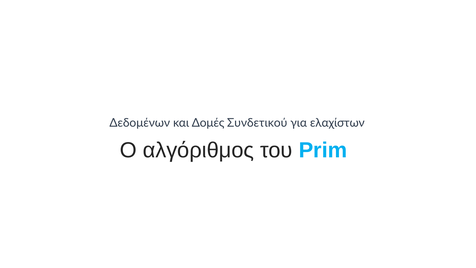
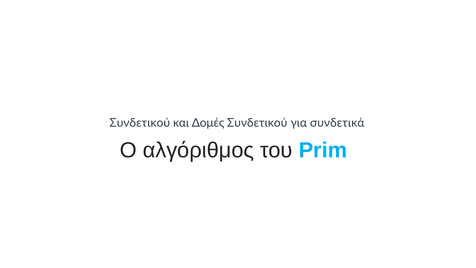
Δεδομένων at (140, 123): Δεδομένων -> Συνδετικού
ελαχίστων: ελαχίστων -> συνδετικά
